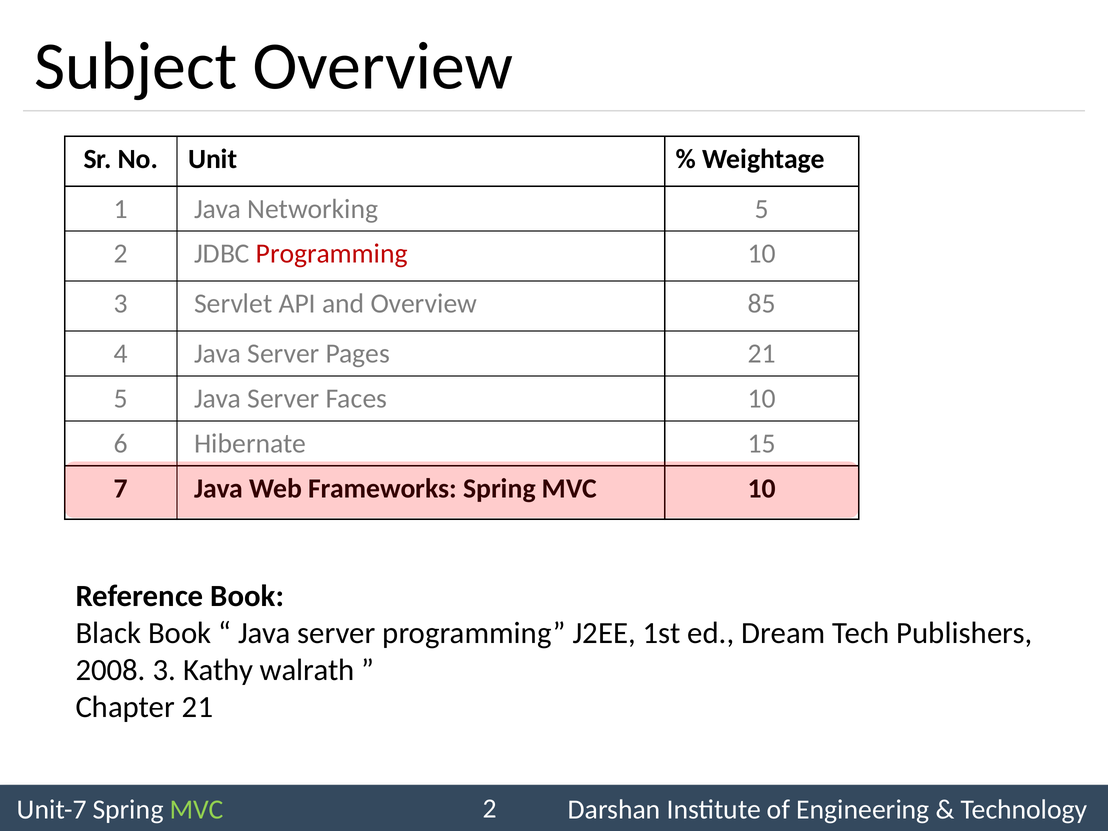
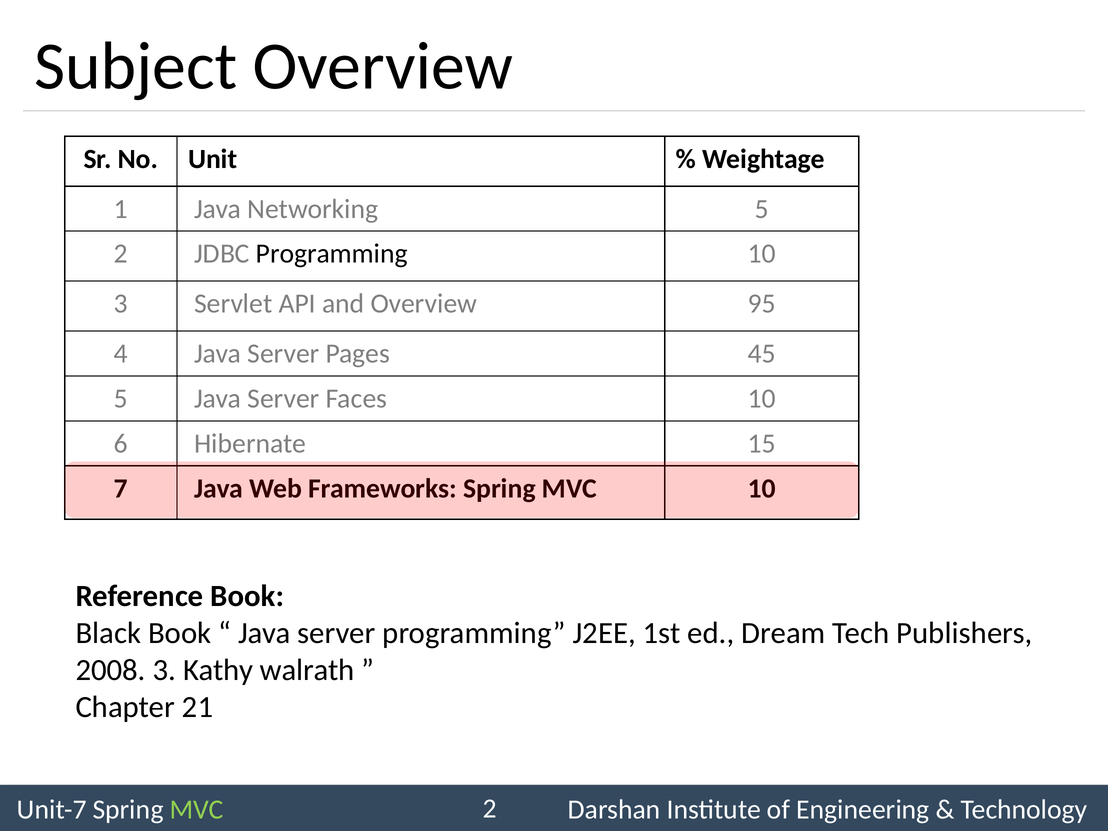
Programming at (332, 254) colour: red -> black
85: 85 -> 95
Pages 21: 21 -> 45
